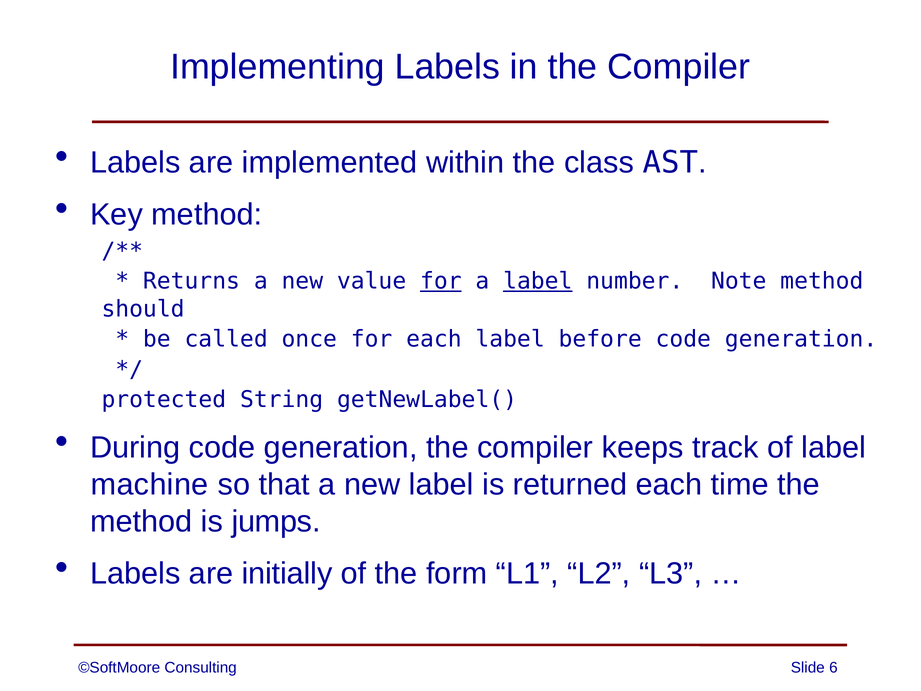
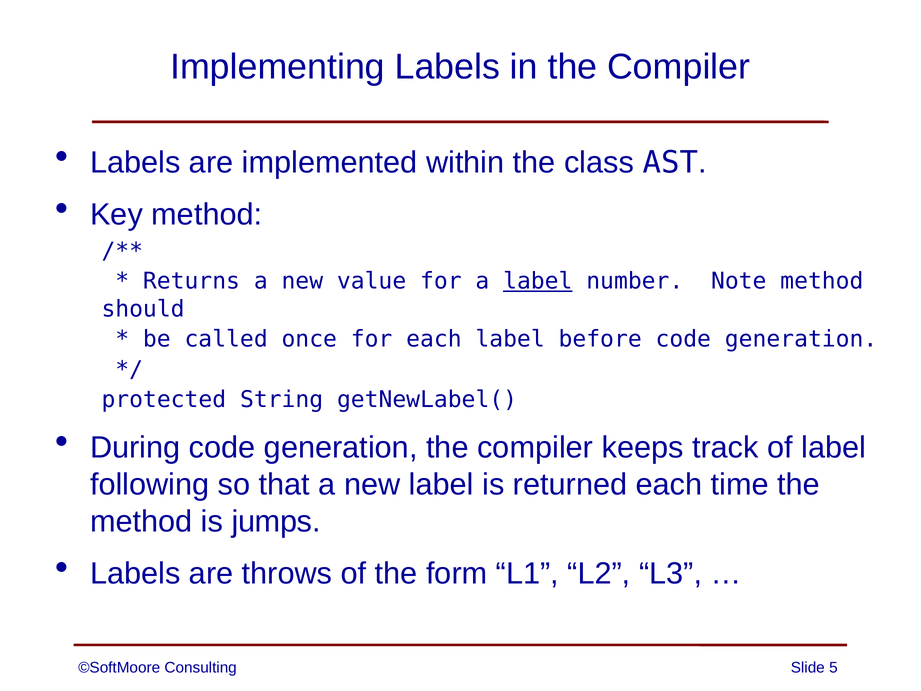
for at (441, 281) underline: present -> none
machine: machine -> following
initially: initially -> throws
6: 6 -> 5
